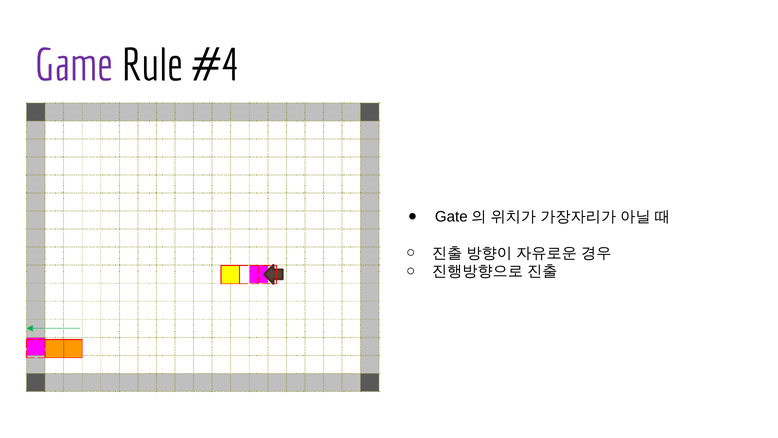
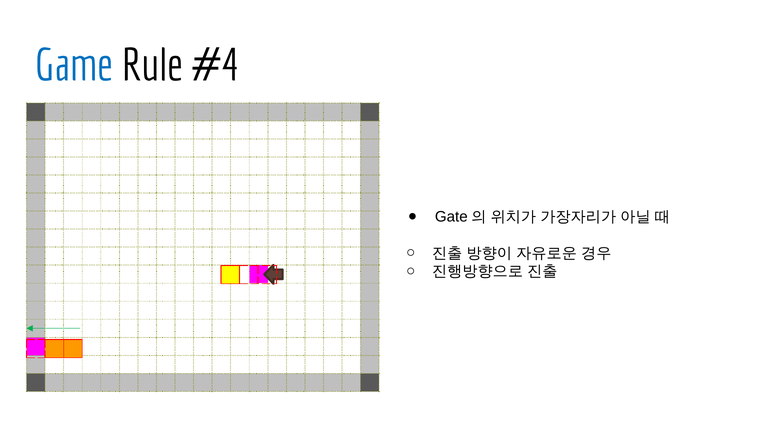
Game colour: purple -> blue
